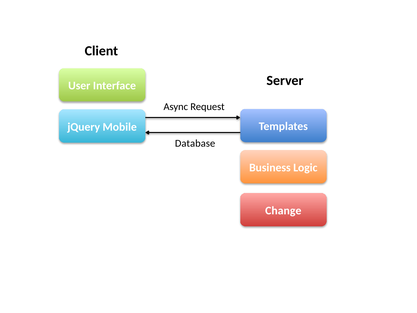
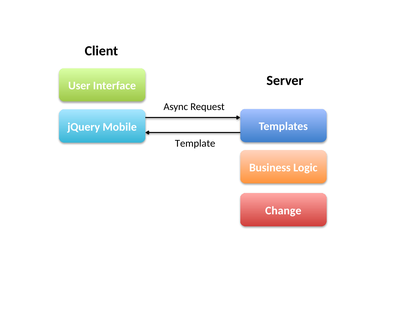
Database: Database -> Template
